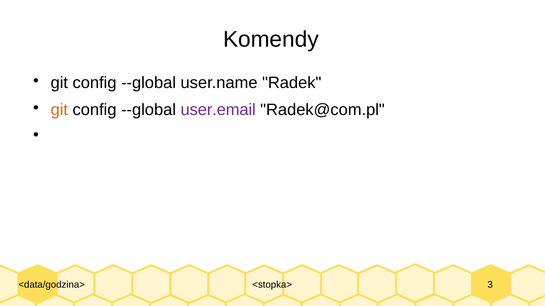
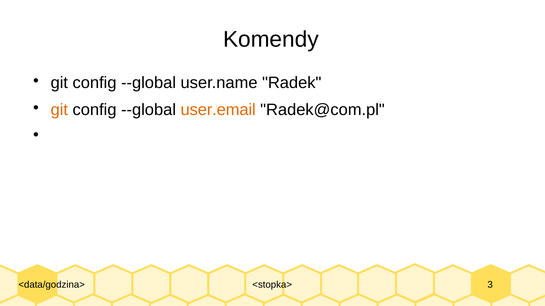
user.email colour: purple -> orange
